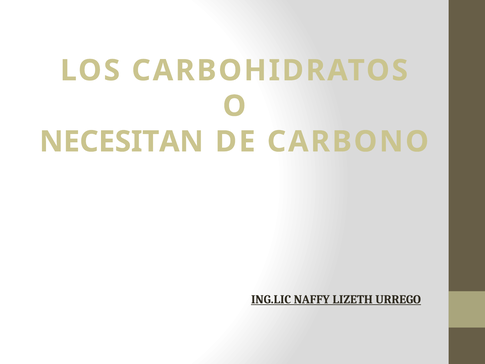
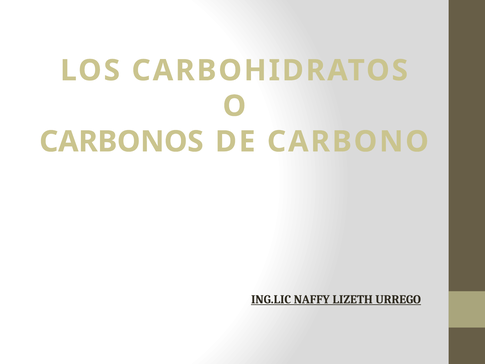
NECESITAN: NECESITAN -> CARBONOS
